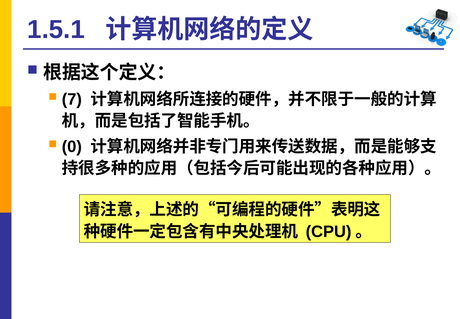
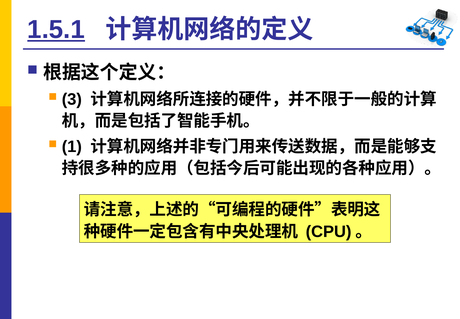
1.5.1 underline: none -> present
7: 7 -> 3
0: 0 -> 1
